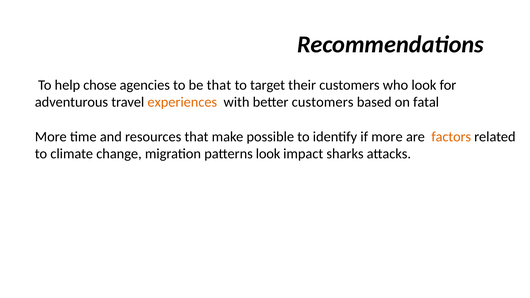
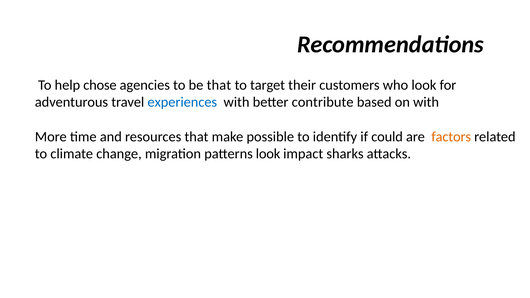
experiences colour: orange -> blue
better customers: customers -> contribute
on fatal: fatal -> with
if more: more -> could
